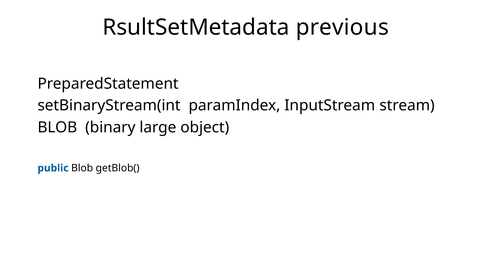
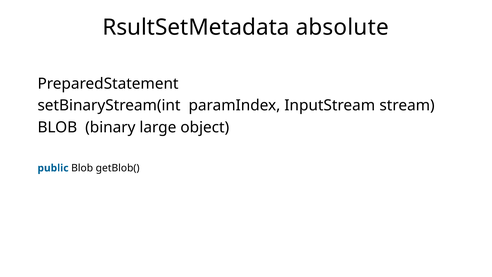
previous: previous -> absolute
